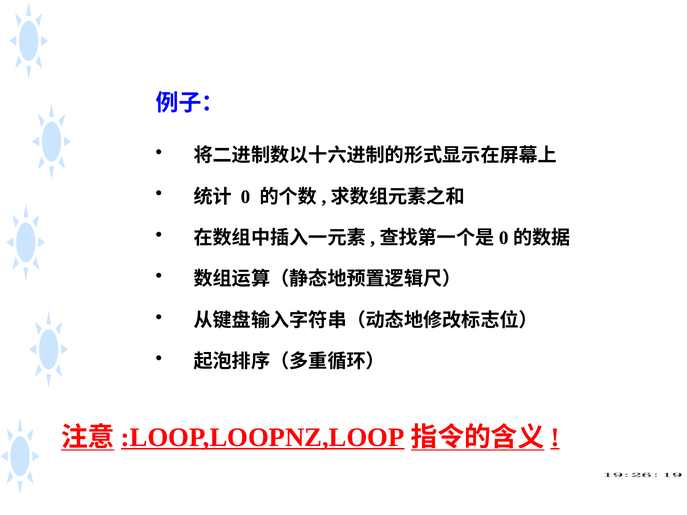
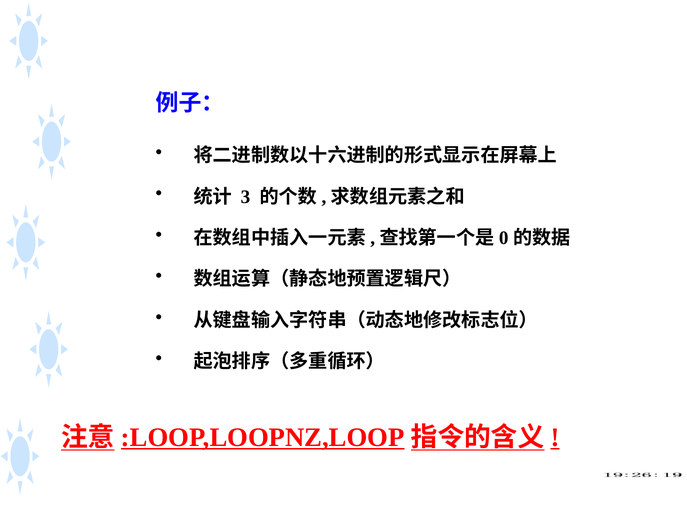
0: 0 -> 3
